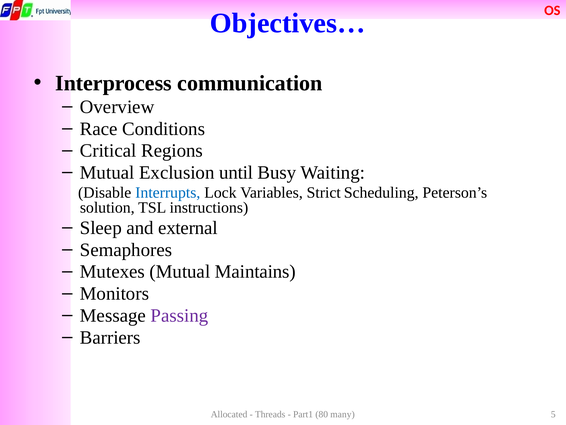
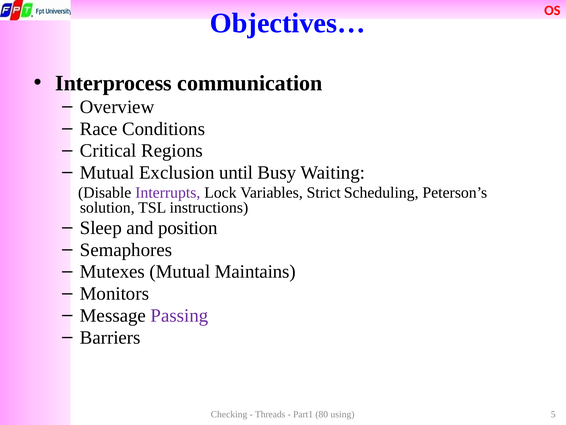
Interrupts colour: blue -> purple
external: external -> position
Allocated: Allocated -> Checking
many: many -> using
